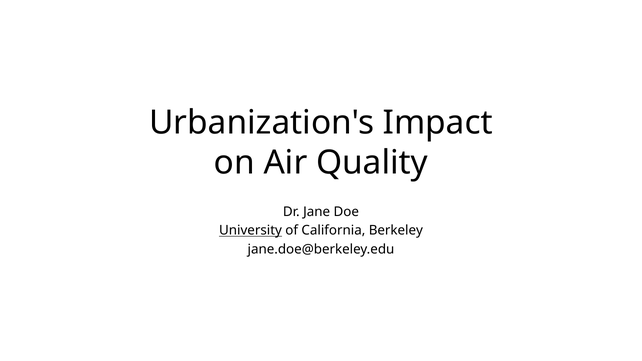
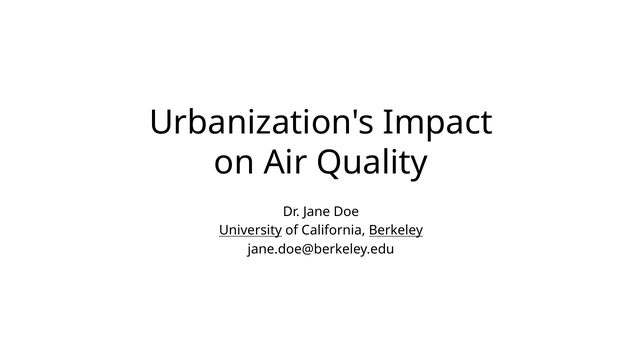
Berkeley underline: none -> present
